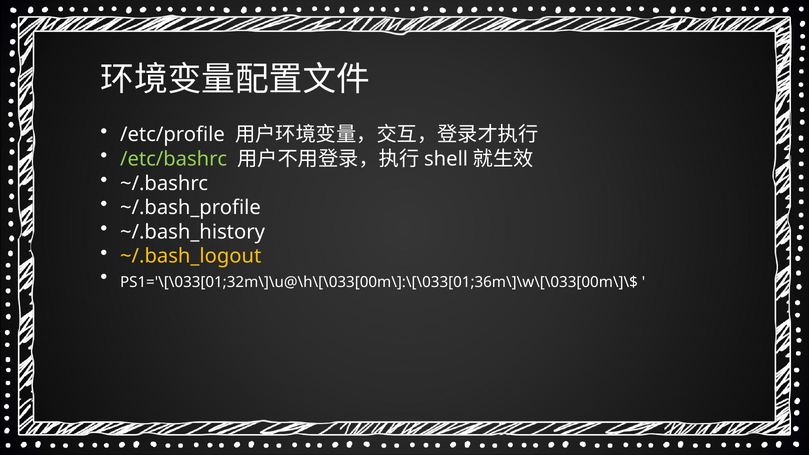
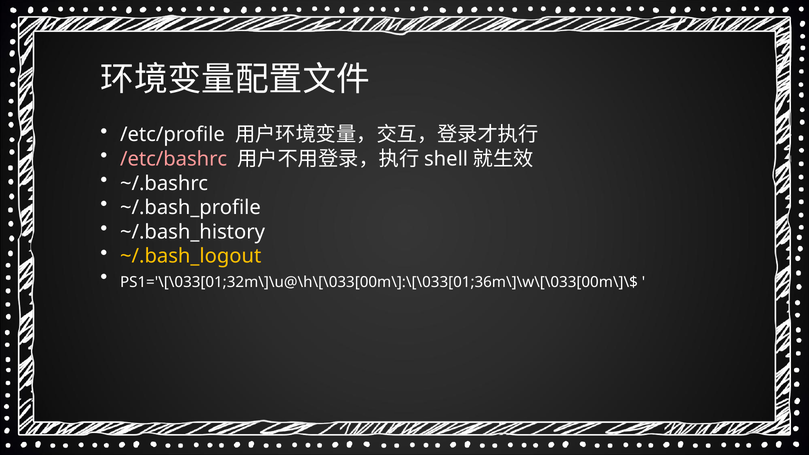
/etc/bashrc colour: light green -> pink
